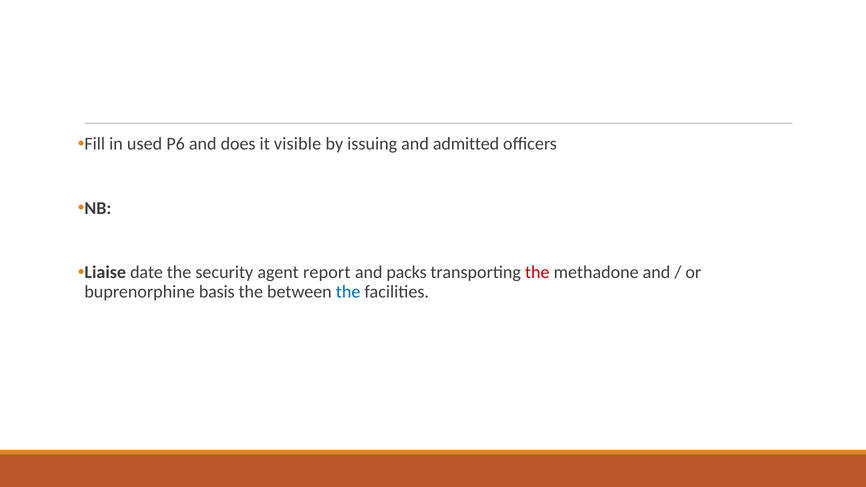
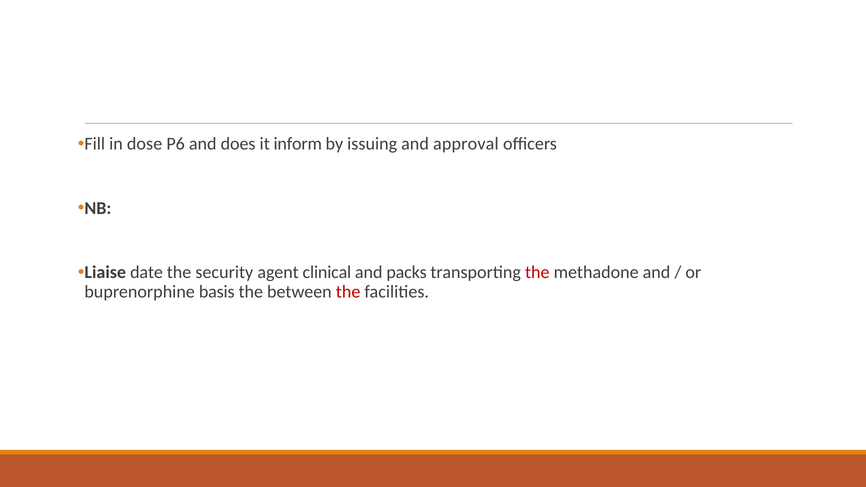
used: used -> dose
visible: visible -> inform
admitted: admitted -> approval
report: report -> clinical
the at (348, 292) colour: blue -> red
